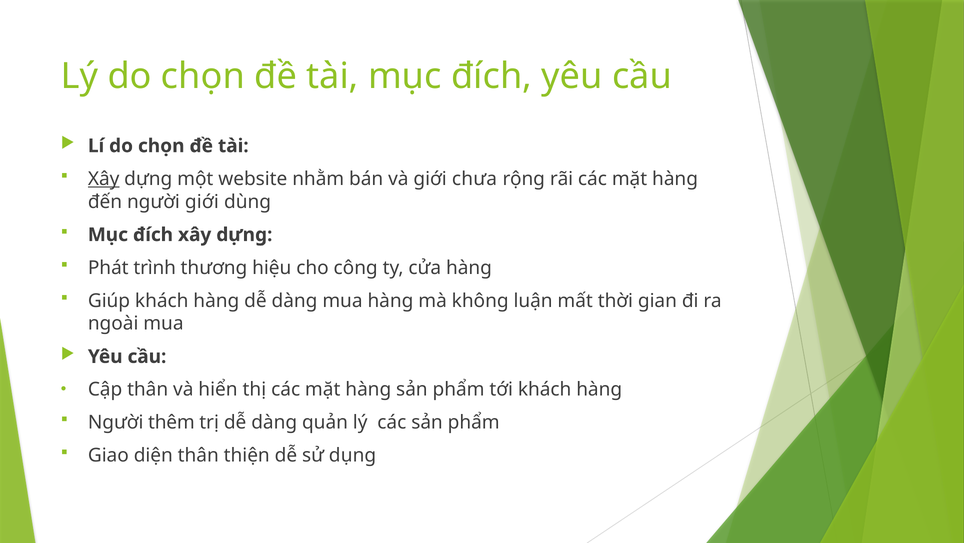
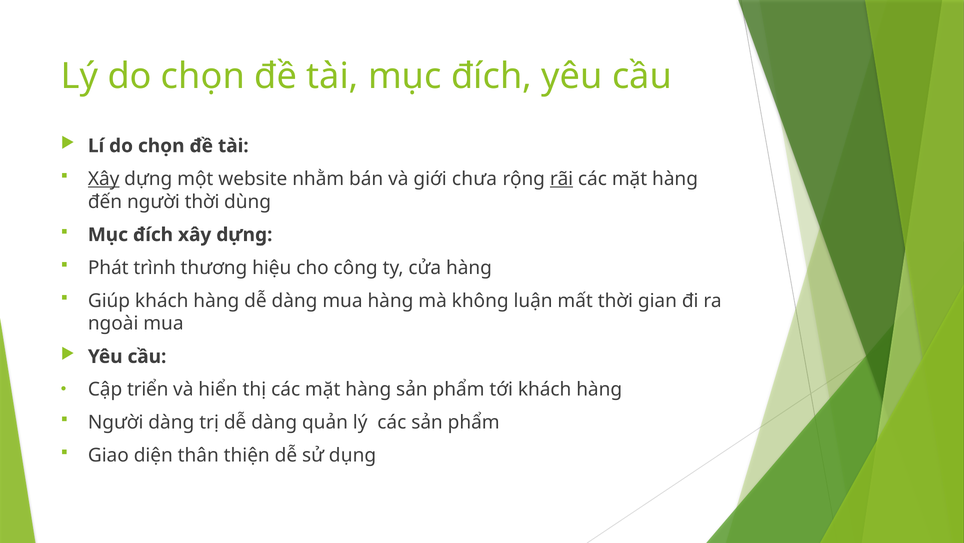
rãi underline: none -> present
người giới: giới -> thời
Cập thân: thân -> triển
Người thêm: thêm -> dàng
